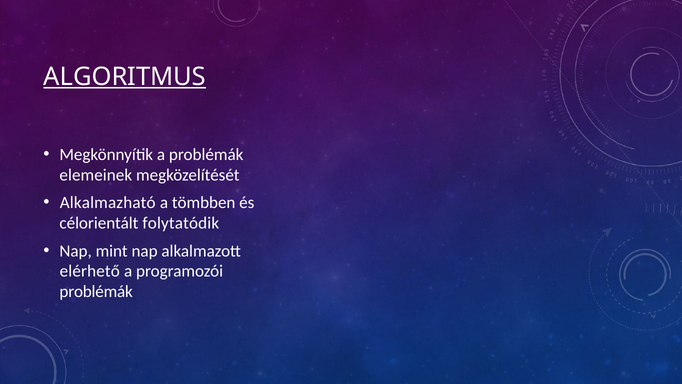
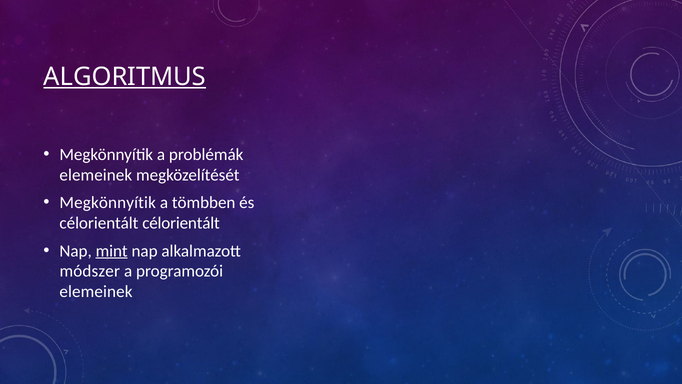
Alkalmazható at (108, 203): Alkalmazható -> Megkönnyítik
célorientált folytatódik: folytatódik -> célorientált
mint underline: none -> present
elérhető: elérhető -> módszer
problémák at (96, 292): problémák -> elemeinek
